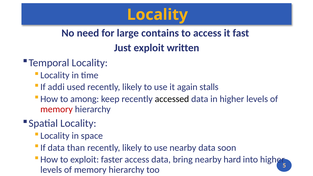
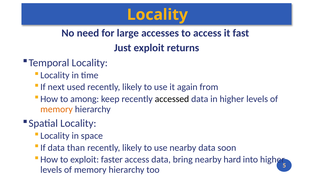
contains: contains -> accesses
written: written -> returns
addi: addi -> next
stalls: stalls -> from
memory at (57, 109) colour: red -> orange
